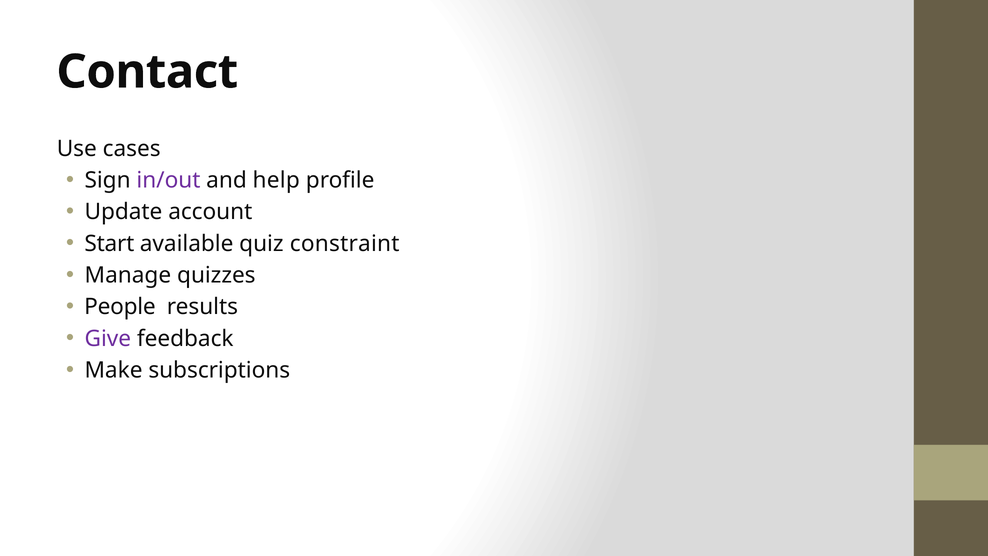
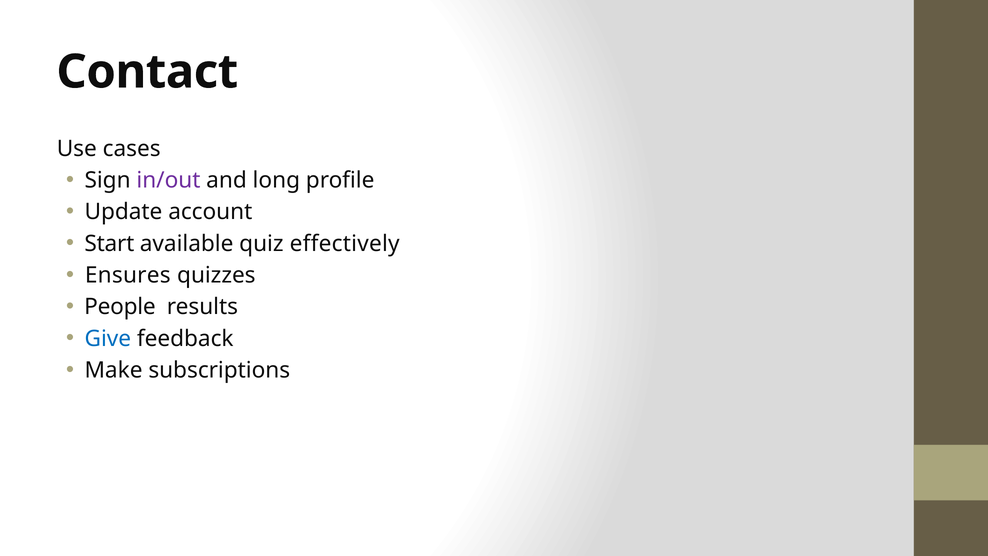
help: help -> long
constraint: constraint -> effectively
Manage: Manage -> Ensures
Give colour: purple -> blue
